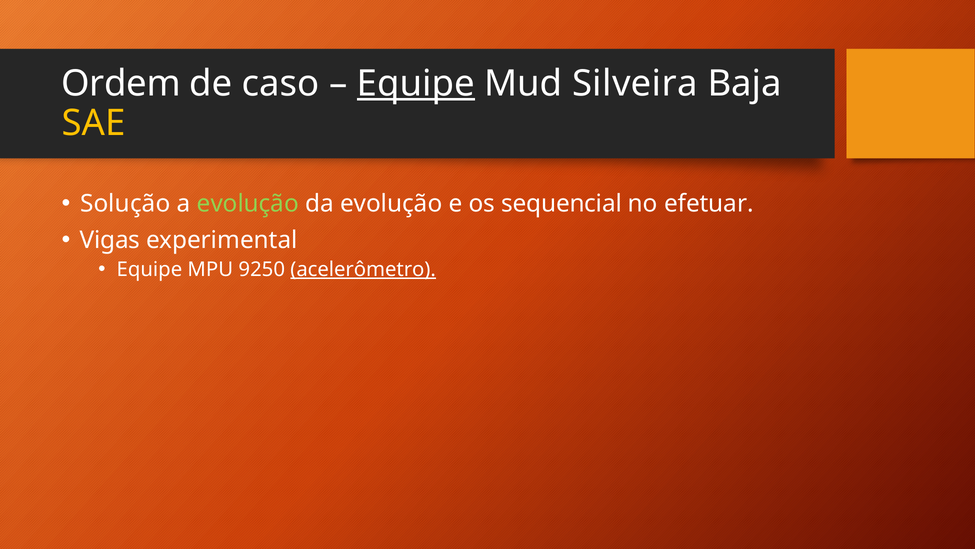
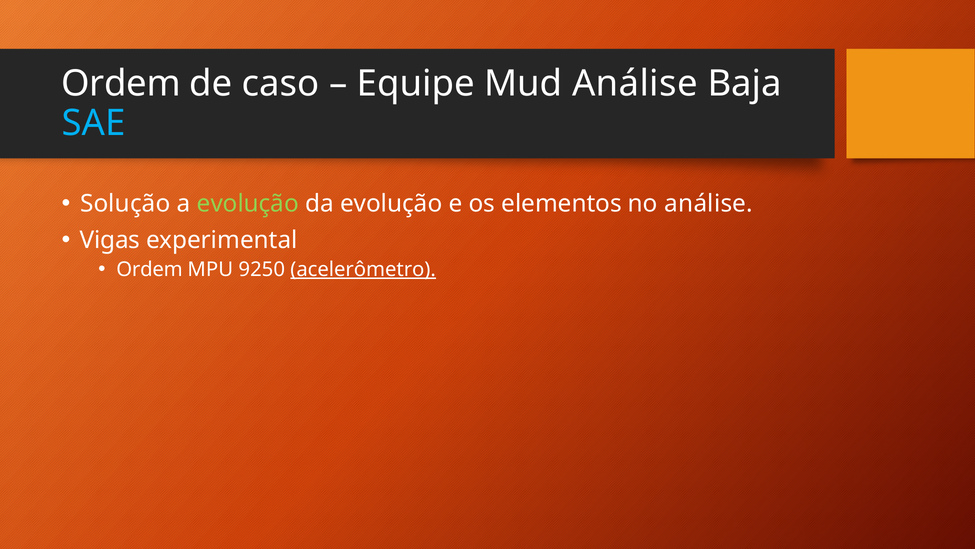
Equipe at (416, 83) underline: present -> none
Mud Silveira: Silveira -> Análise
SAE colour: yellow -> light blue
sequencial: sequencial -> elementos
no efetuar: efetuar -> análise
Equipe at (149, 269): Equipe -> Ordem
